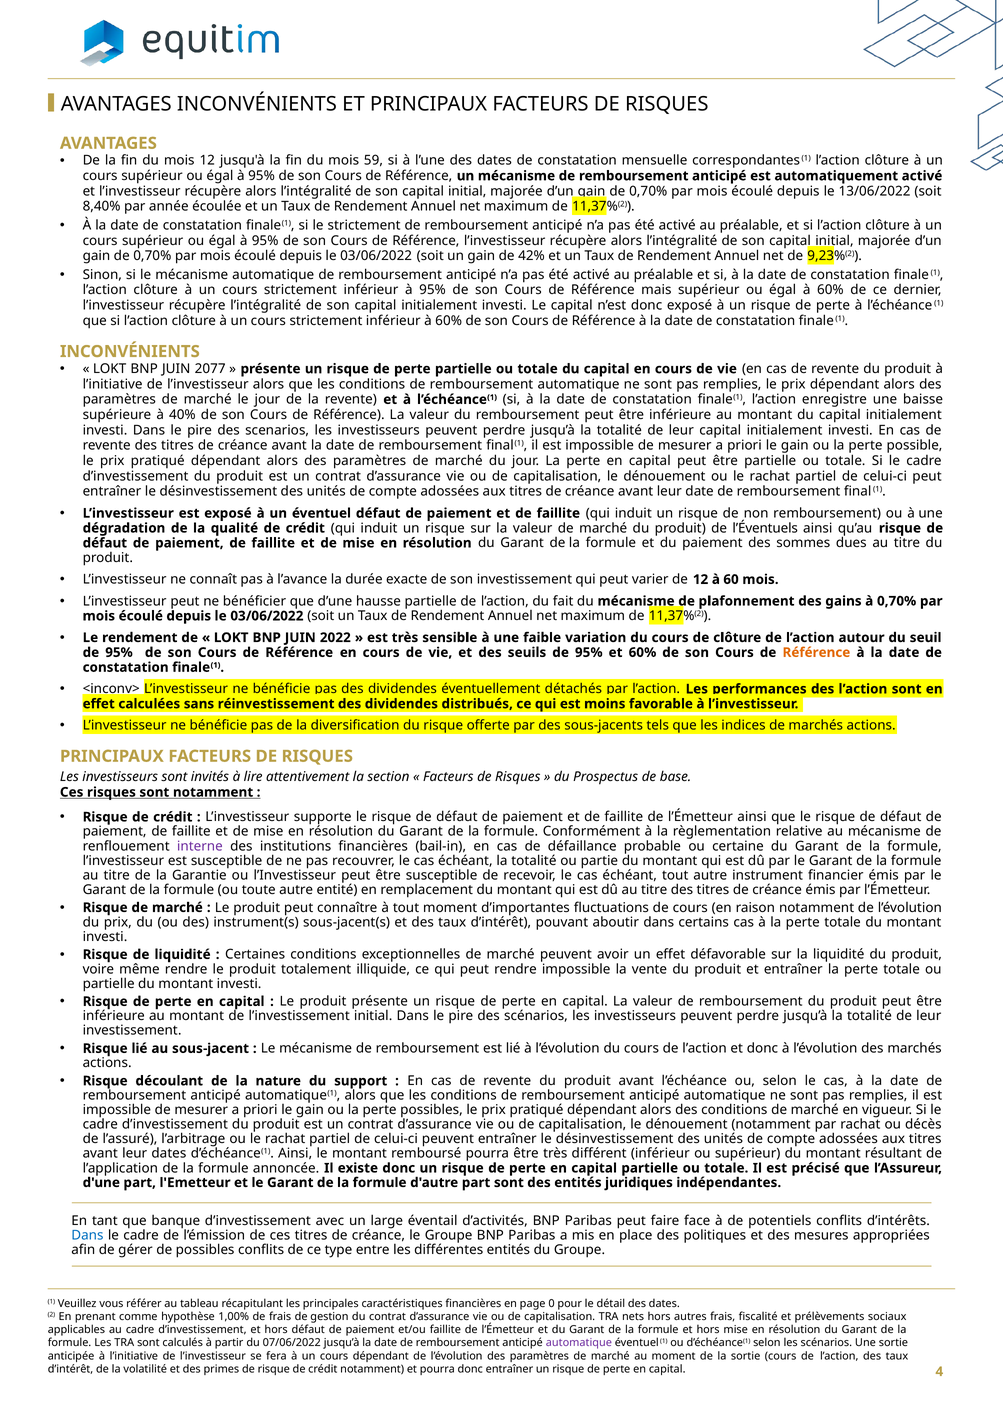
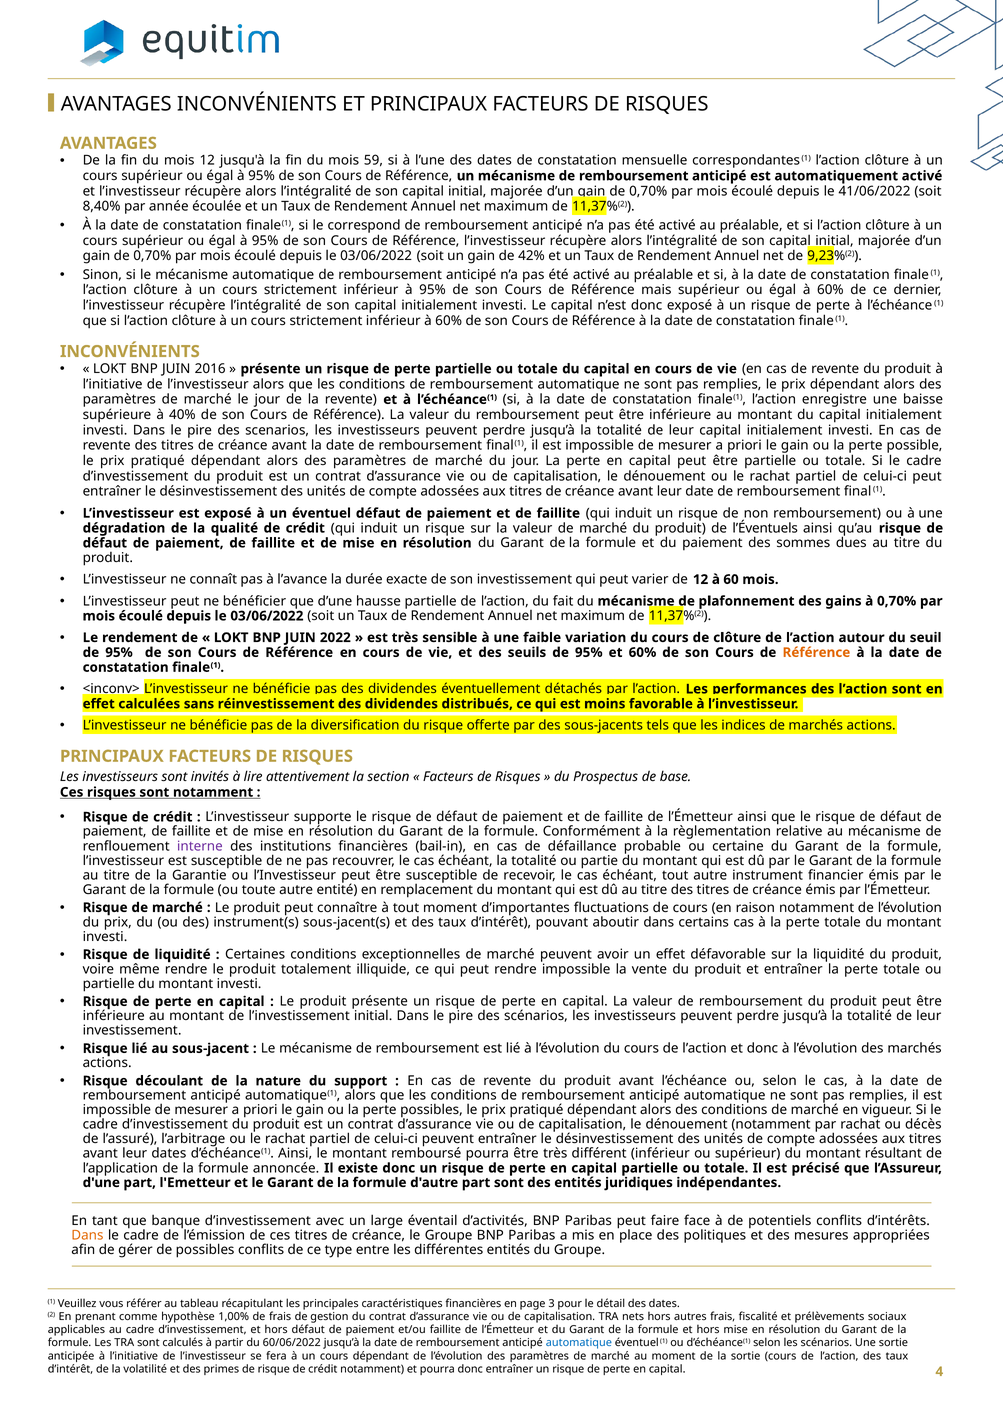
13/06/2022: 13/06/2022 -> 41/06/2022
le strictement: strictement -> correspond
2077: 2077 -> 2016
Dans at (87, 1235) colour: blue -> orange
0: 0 -> 3
07/06/2022: 07/06/2022 -> 60/06/2022
automatique at (579, 1342) colour: purple -> blue
